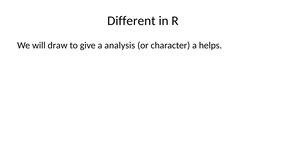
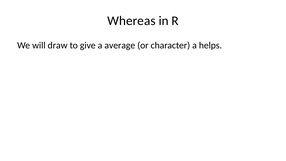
Different: Different -> Whereas
analysis: analysis -> average
